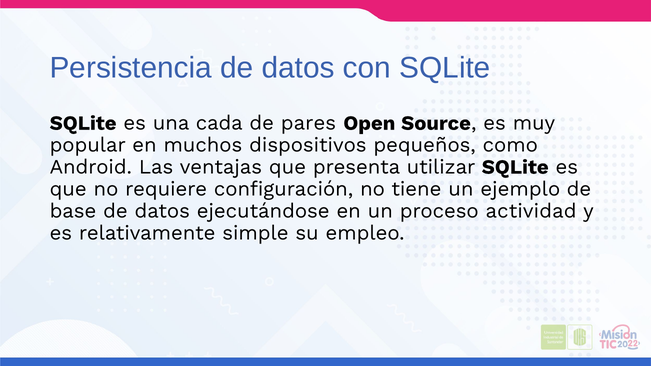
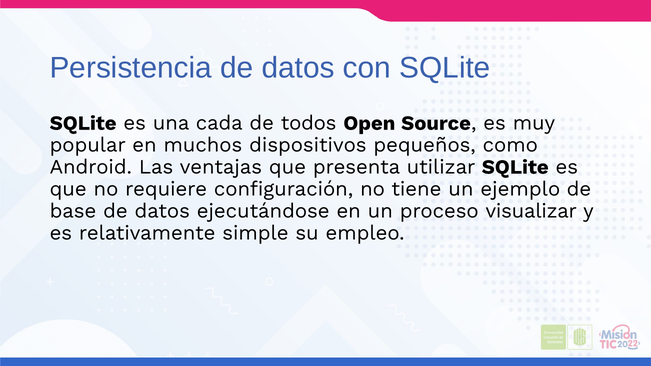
pares: pares -> todos
actividad: actividad -> visualizar
